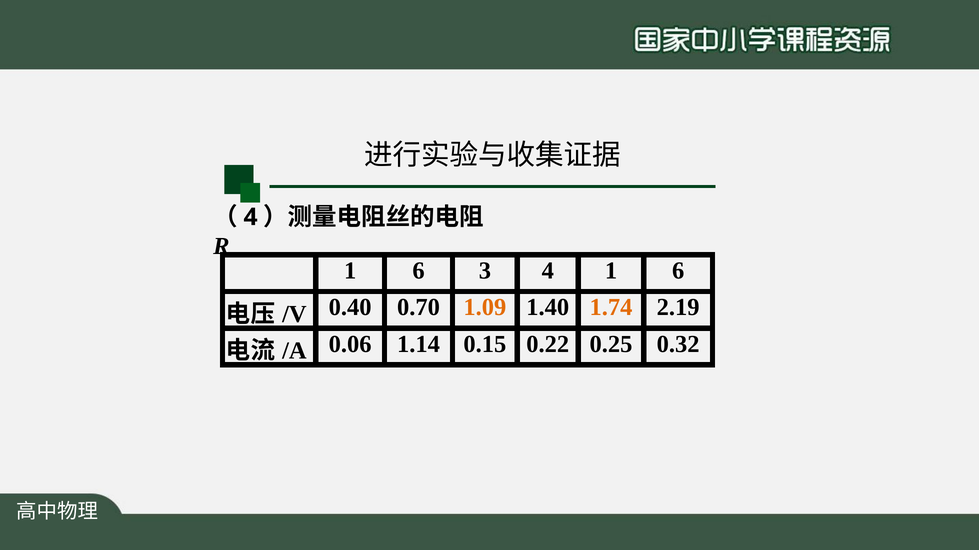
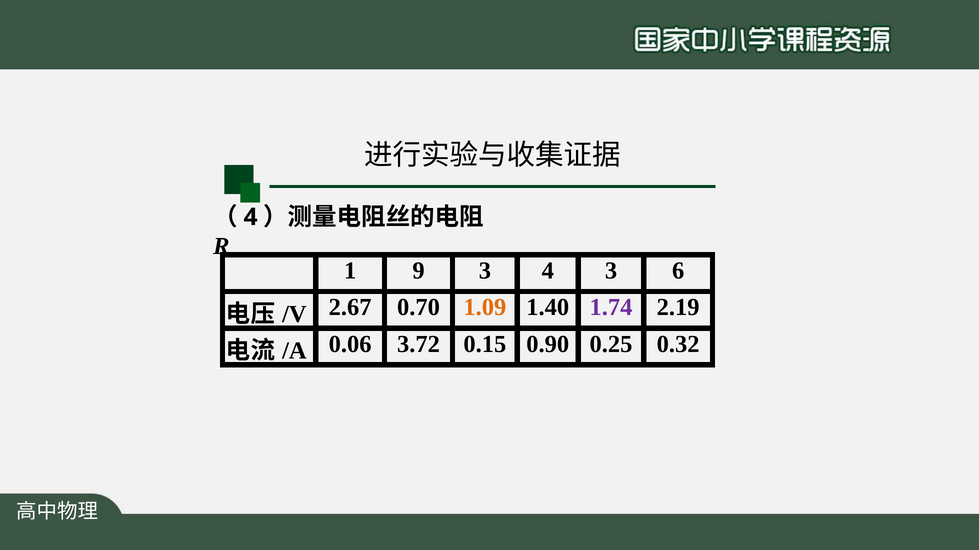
6 at (419, 271): 6 -> 9
4 1: 1 -> 3
0.40: 0.40 -> 2.67
1.74 colour: orange -> purple
1.14: 1.14 -> 3.72
0.22: 0.22 -> 0.90
